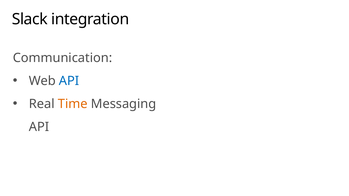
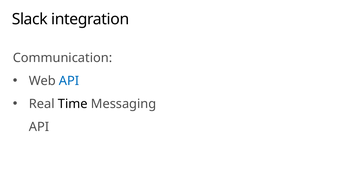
Time colour: orange -> black
